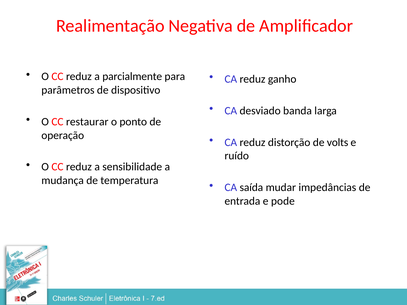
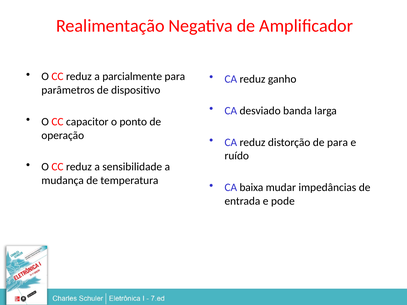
restaurar: restaurar -> capacitor
de volts: volts -> para
saída: saída -> baixa
